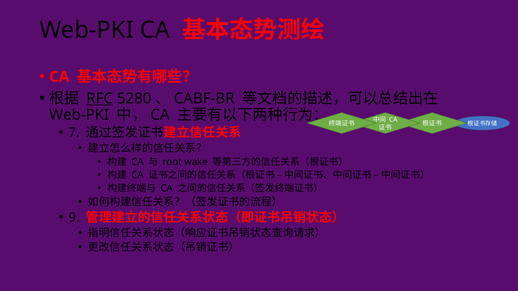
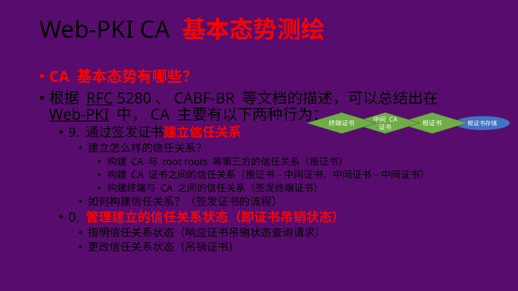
Web-PKI at (79, 115) underline: none -> present
7: 7 -> 9
wake: wake -> roots
9: 9 -> 0
